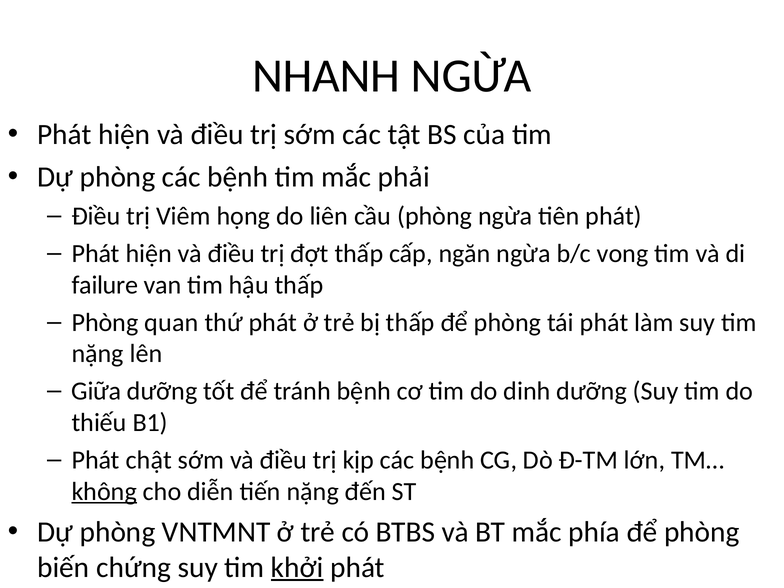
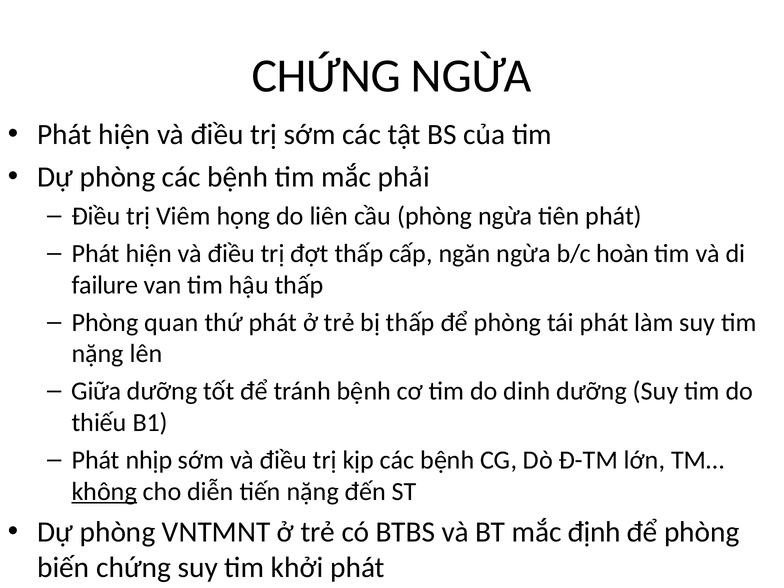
NHANH at (326, 76): NHANH -> CHỨNG
vong: vong -> hoàn
chật: chật -> nhịp
phía: phía -> định
khởi underline: present -> none
